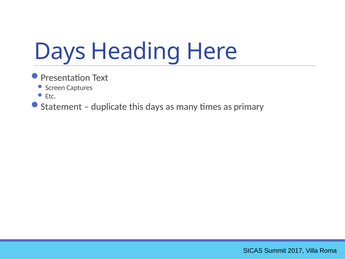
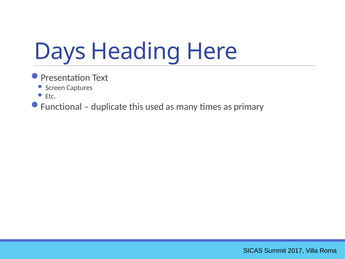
Statement: Statement -> Functional
this days: days -> used
